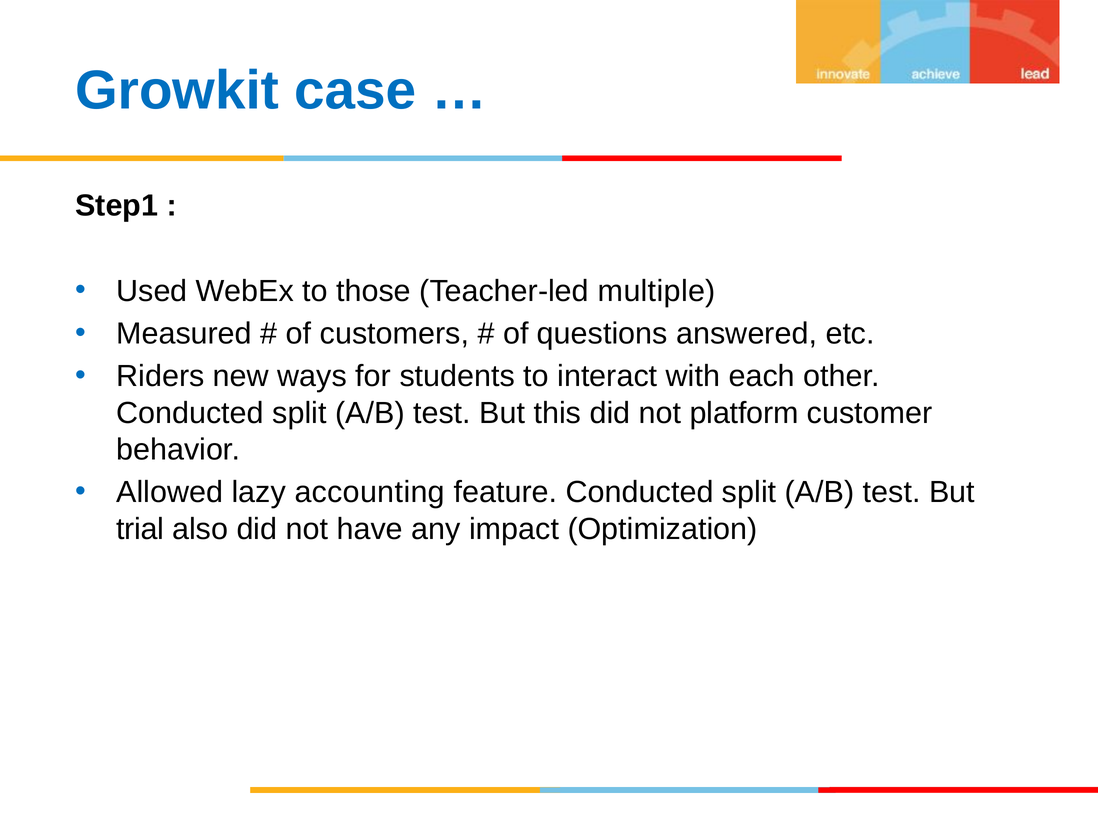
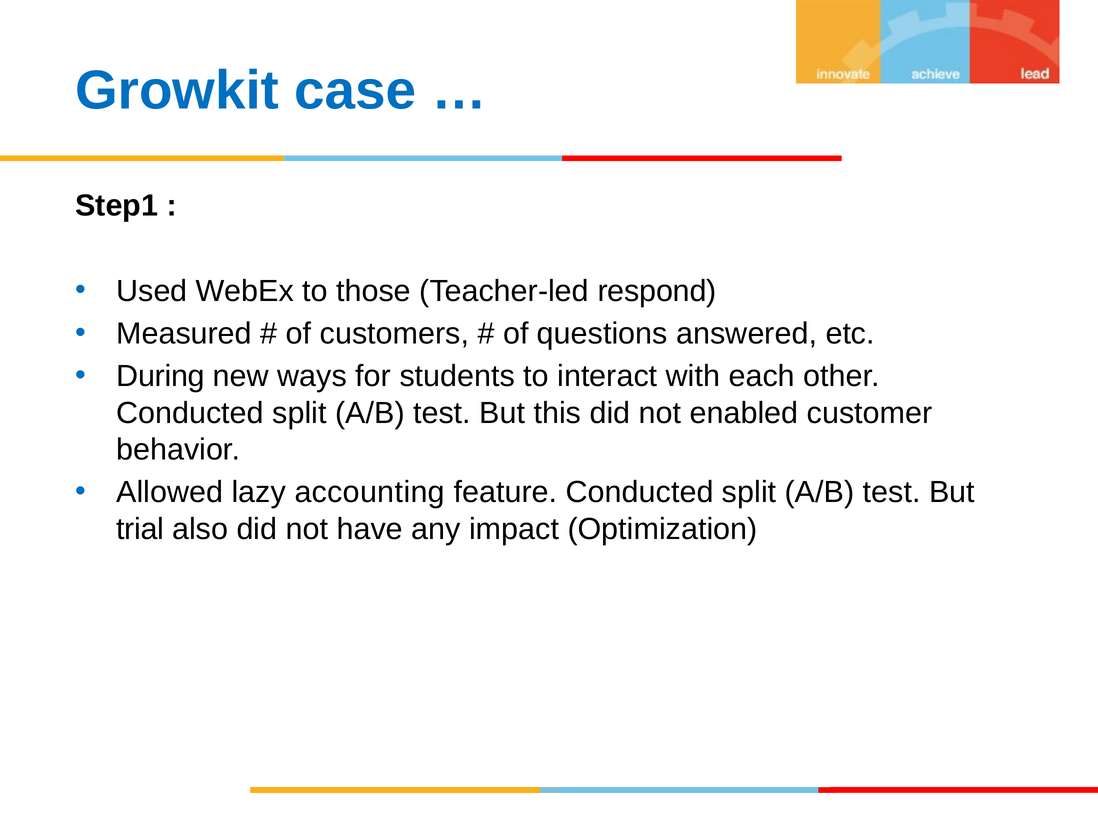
multiple: multiple -> respond
Riders: Riders -> During
platform: platform -> enabled
